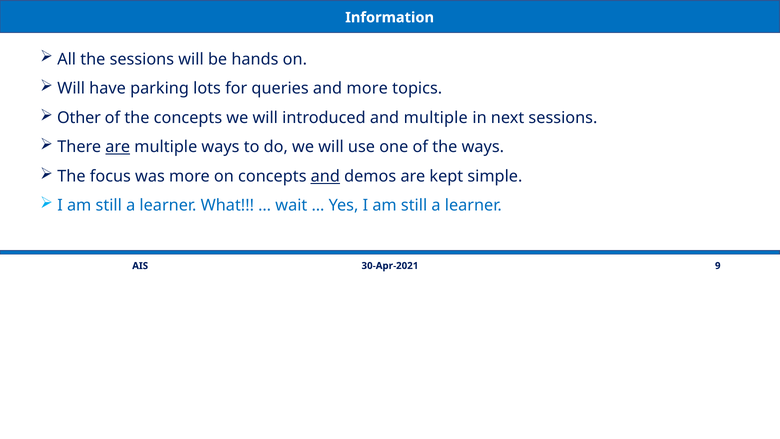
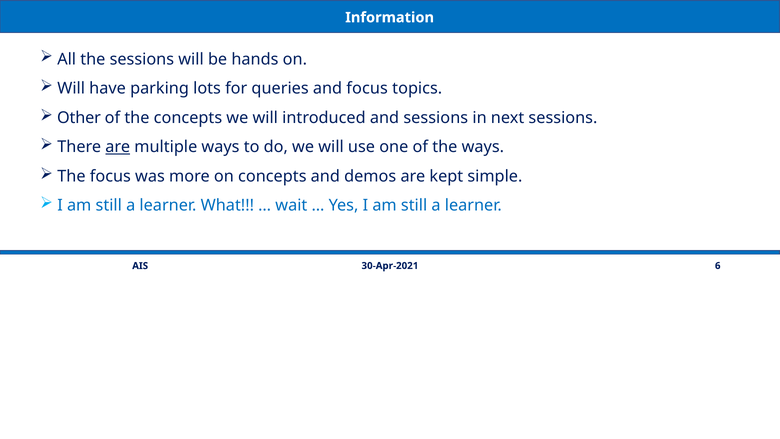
and more: more -> focus
and multiple: multiple -> sessions
and at (325, 176) underline: present -> none
9: 9 -> 6
